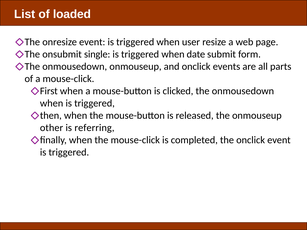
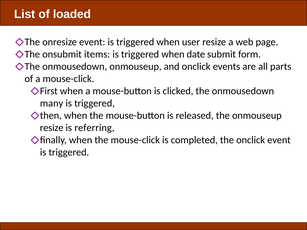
single: single -> items
when at (52, 103): when -> many
other at (52, 128): other -> resize
